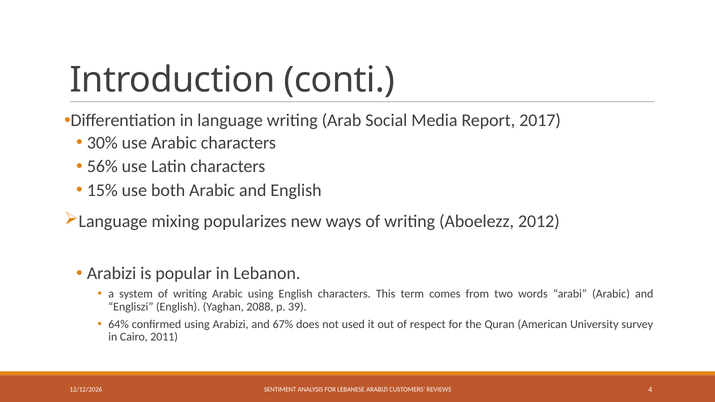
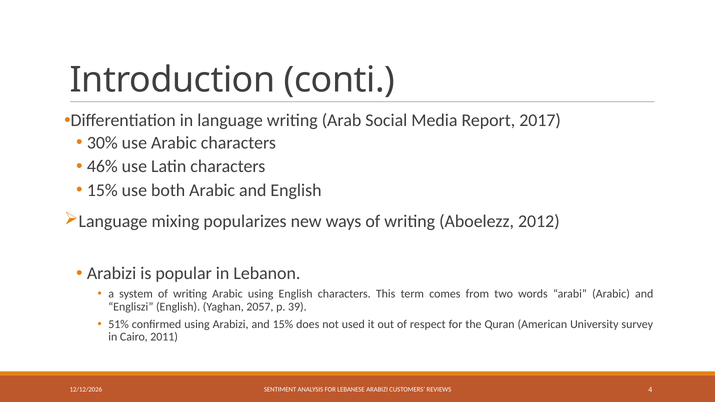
56%: 56% -> 46%
2088: 2088 -> 2057
64%: 64% -> 51%
and 67%: 67% -> 15%
